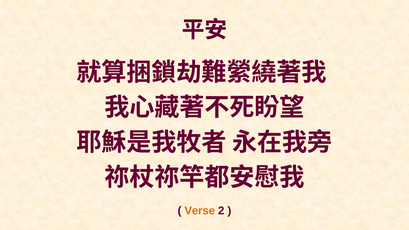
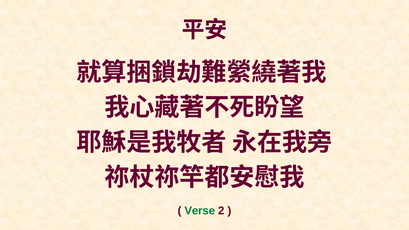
Verse colour: orange -> green
